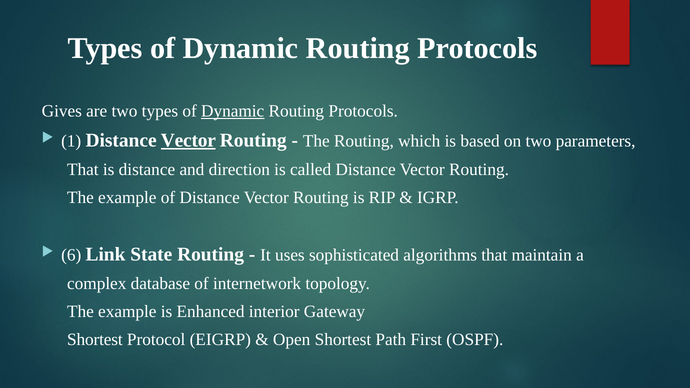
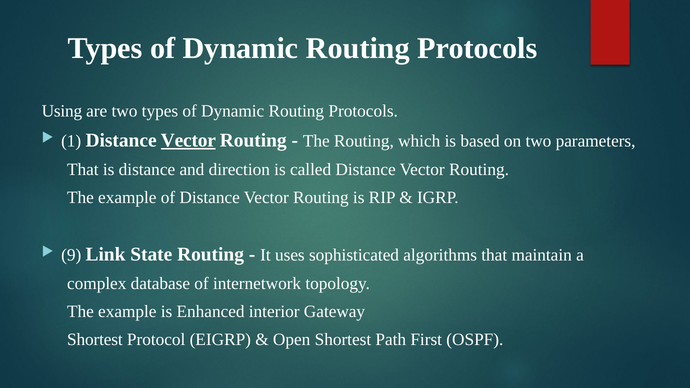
Gives: Gives -> Using
Dynamic at (233, 111) underline: present -> none
6: 6 -> 9
